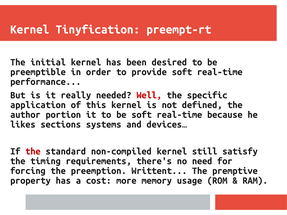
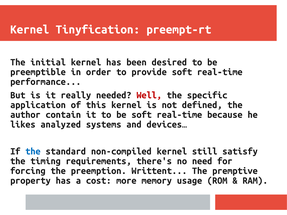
portion: portion -> contain
sections: sections -> analyzed
the at (33, 152) colour: red -> blue
